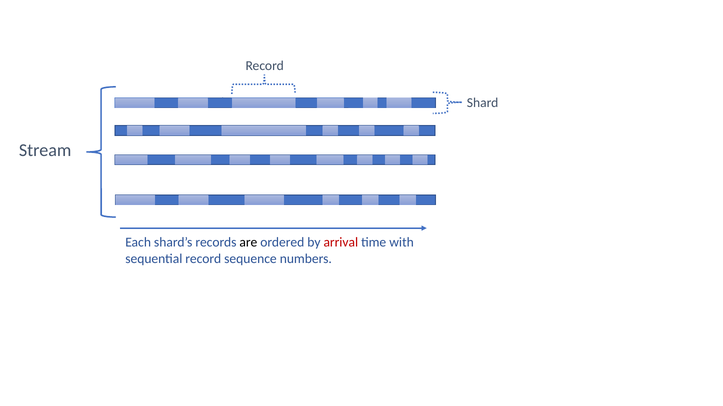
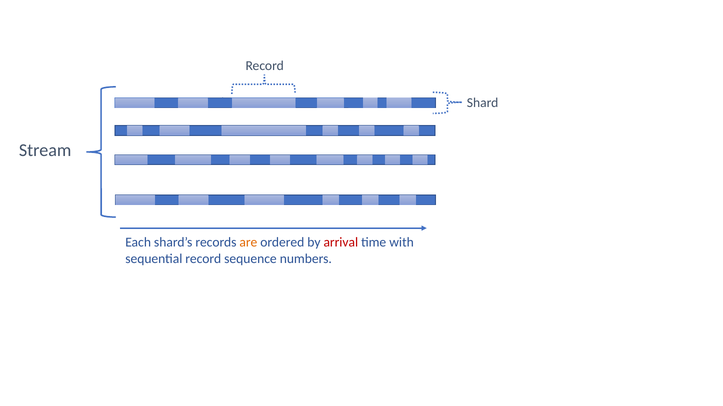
are colour: black -> orange
